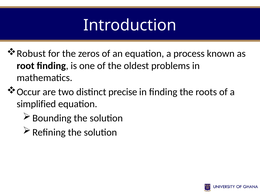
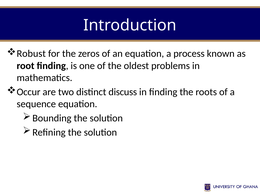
precise: precise -> discuss
simplified: simplified -> sequence
